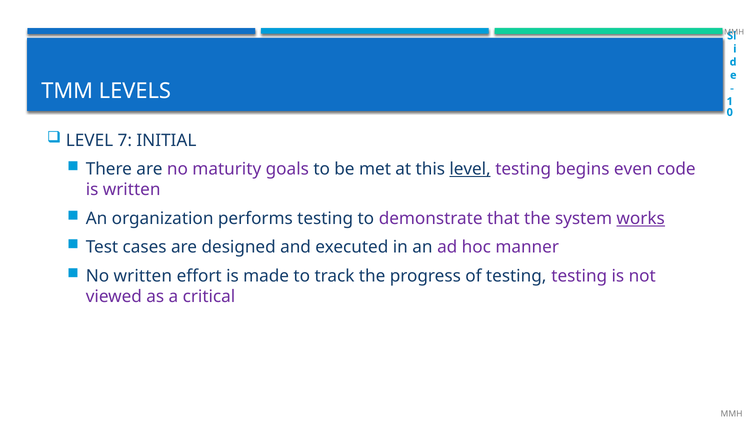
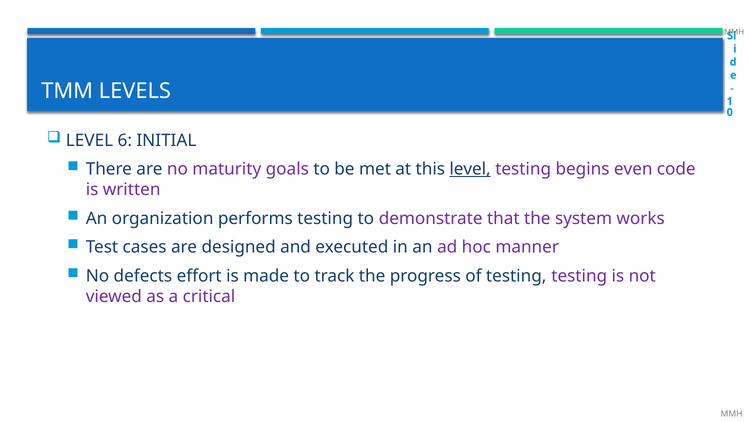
7: 7 -> 6
works underline: present -> none
No written: written -> defects
